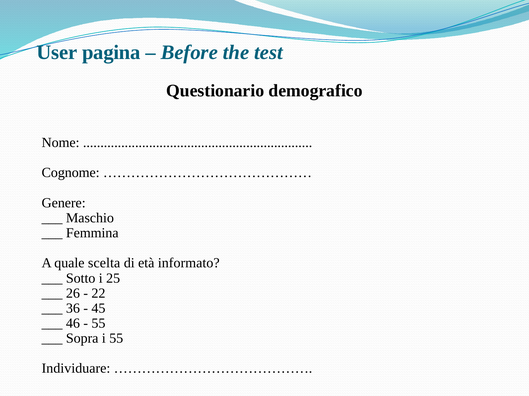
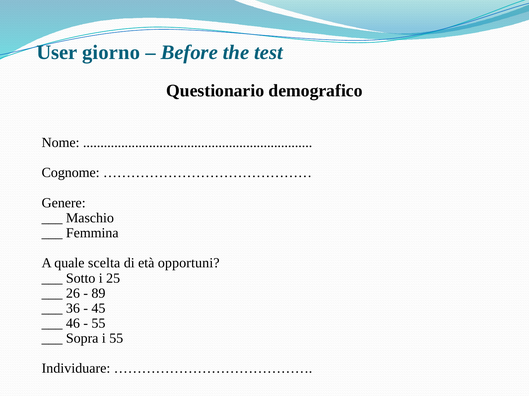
pagina: pagina -> giorno
informato: informato -> opportuni
22: 22 -> 89
